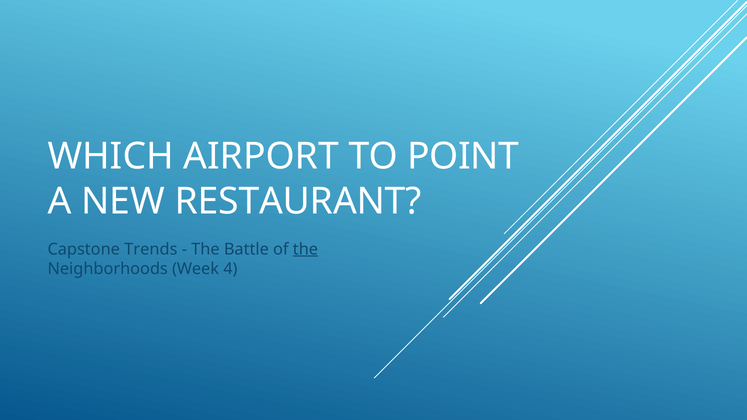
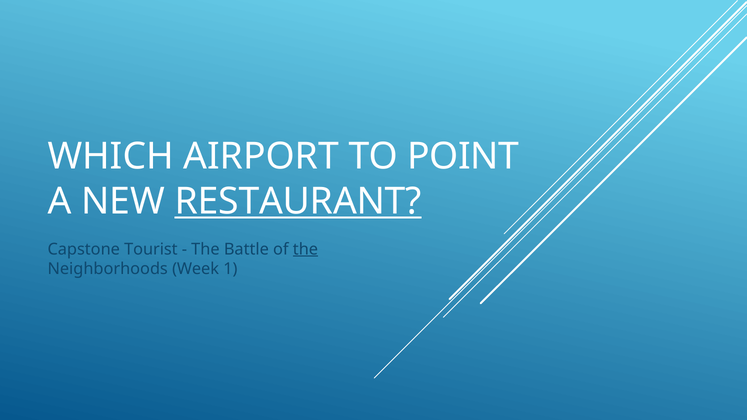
RESTAURANT underline: none -> present
Trends: Trends -> Tourist
4: 4 -> 1
